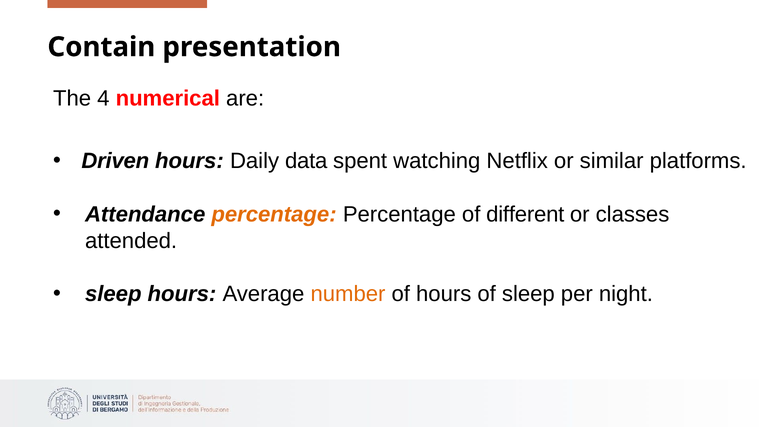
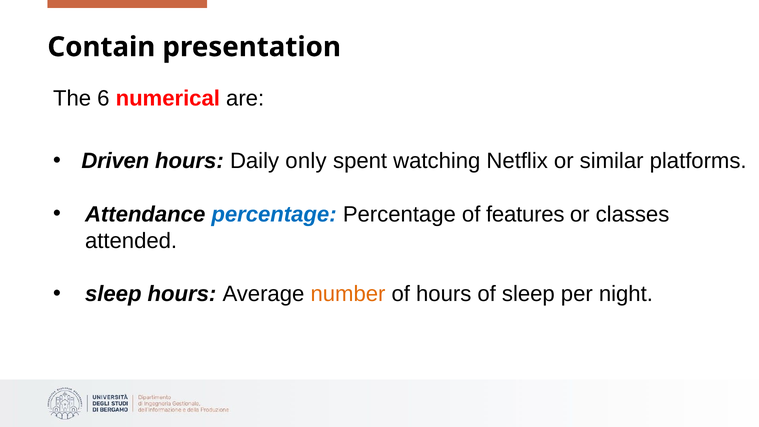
4: 4 -> 6
data: data -> only
percentage at (274, 214) colour: orange -> blue
different: different -> features
